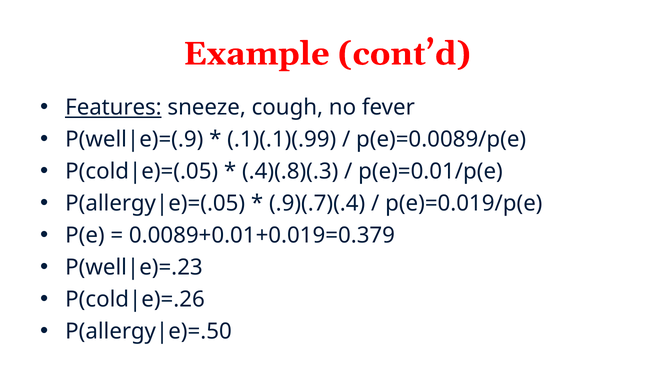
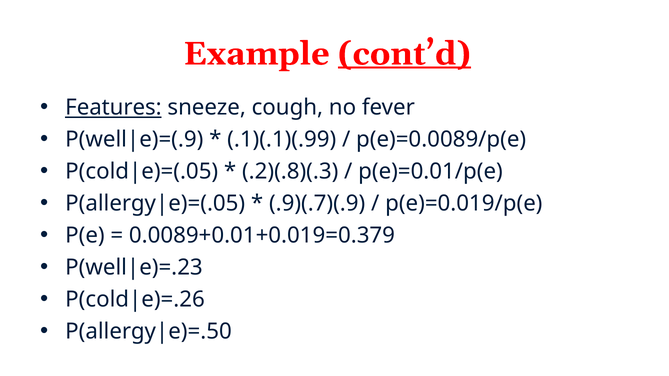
cont’d underline: none -> present
.4)(.8)(.3: .4)(.8)(.3 -> .2)(.8)(.3
.9)(.7)(.4: .9)(.7)(.4 -> .9)(.7)(.9
